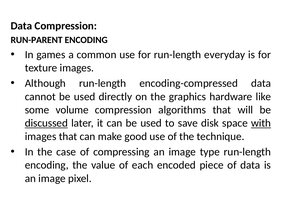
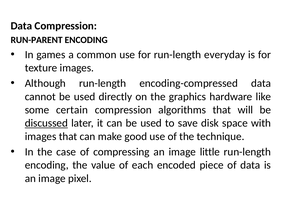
volume: volume -> certain
with underline: present -> none
type: type -> little
